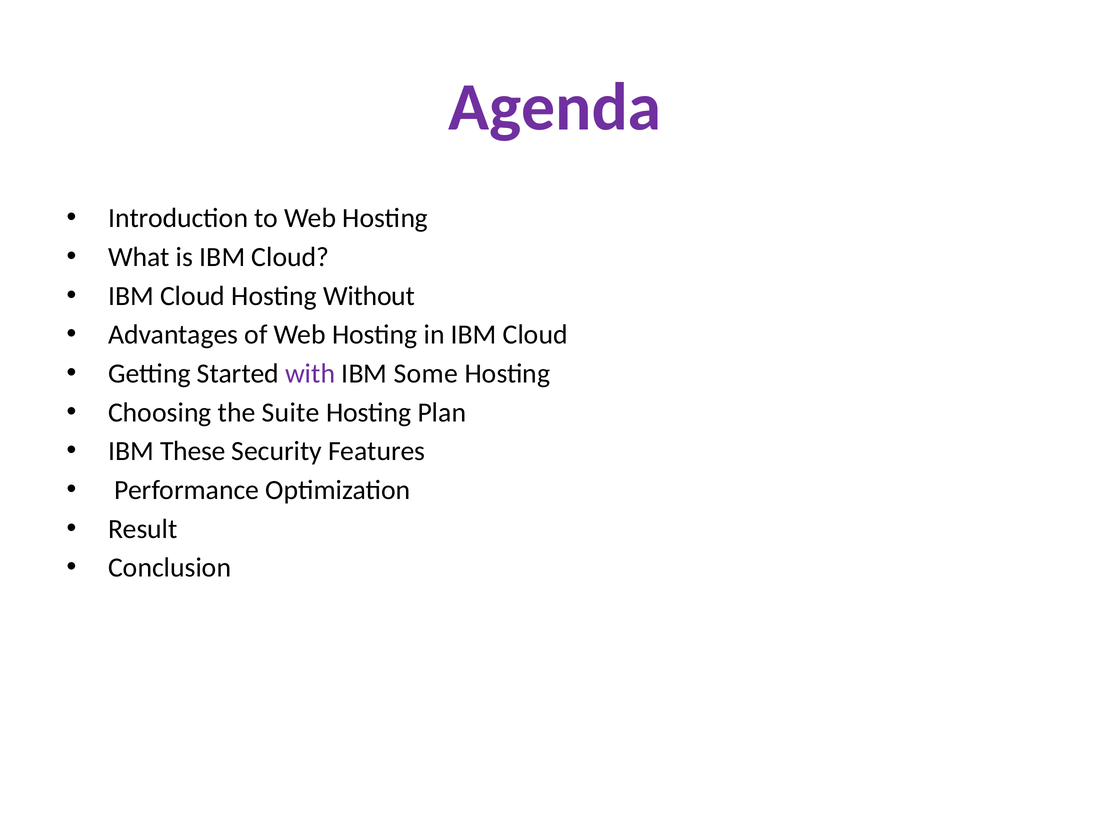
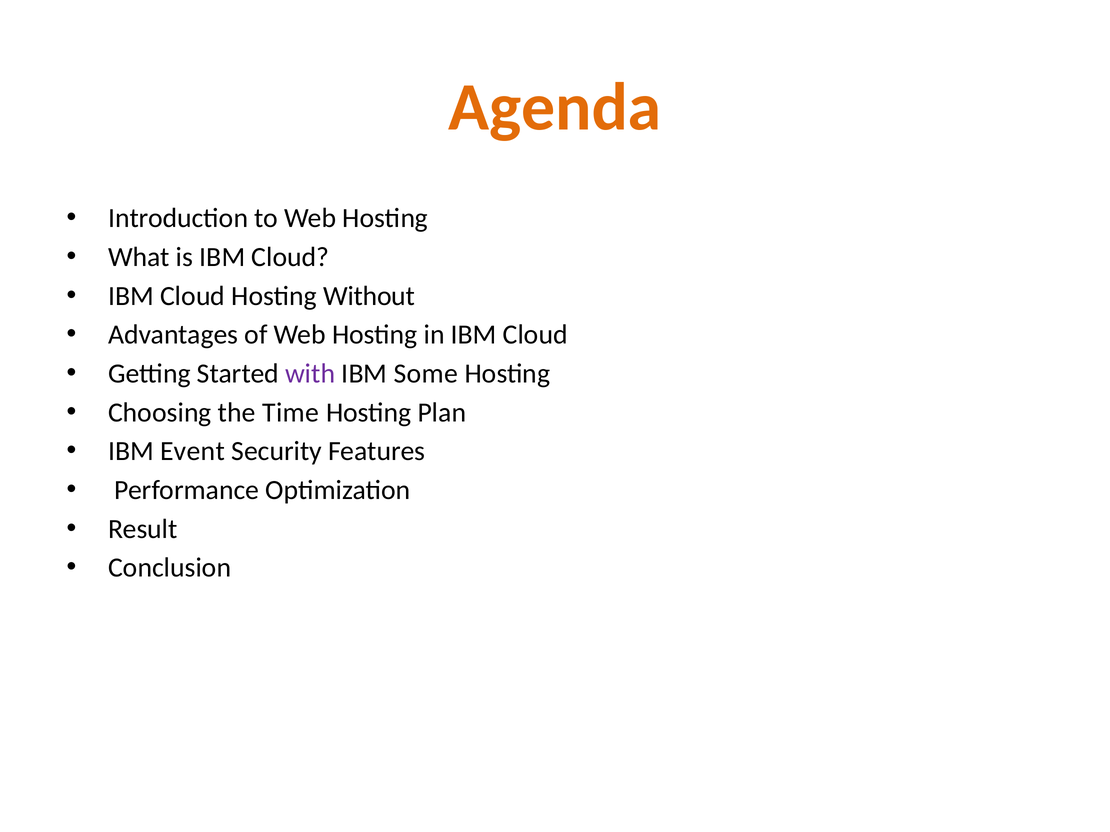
Agenda colour: purple -> orange
Suite: Suite -> Time
These: These -> Event
